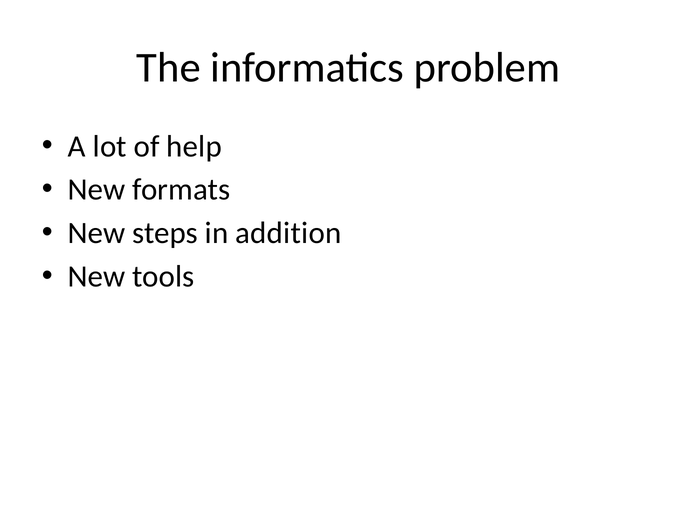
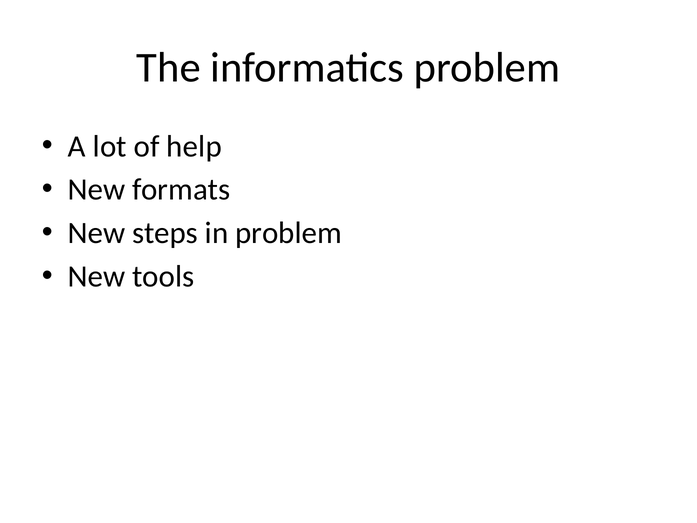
in addition: addition -> problem
